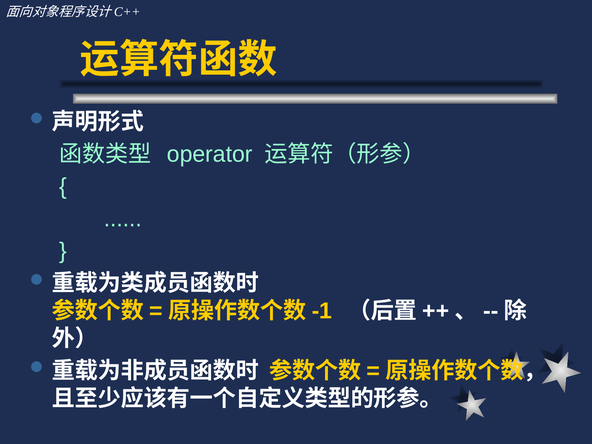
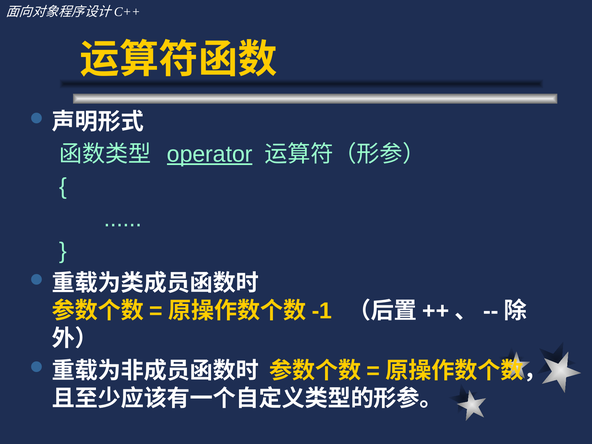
operator underline: none -> present
